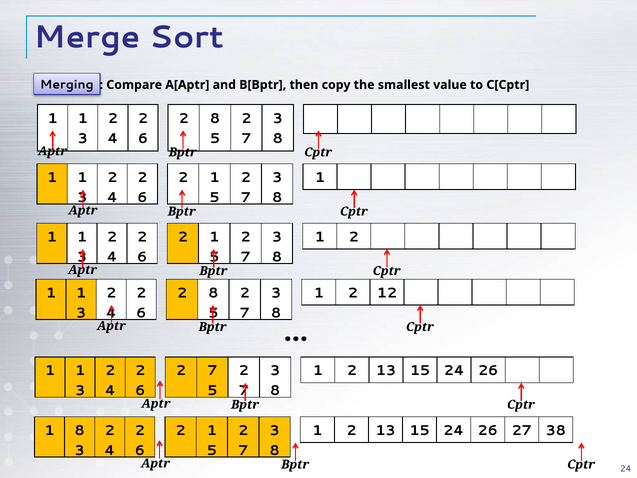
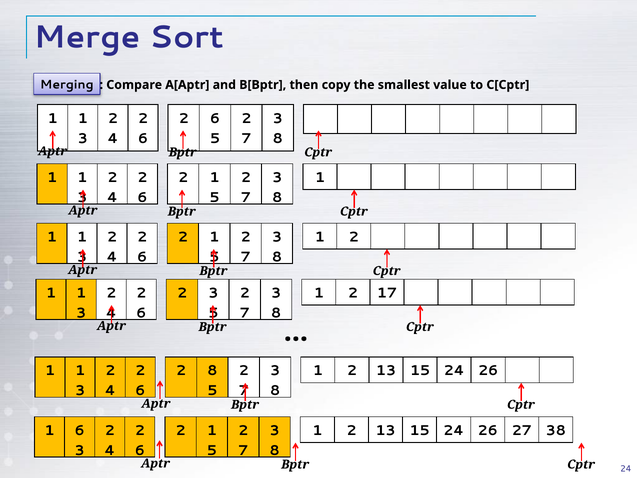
8 at (215, 118): 8 -> 6
8 at (213, 293): 8 -> 3
12: 12 -> 17
7 at (212, 371): 7 -> 8
1 8: 8 -> 6
